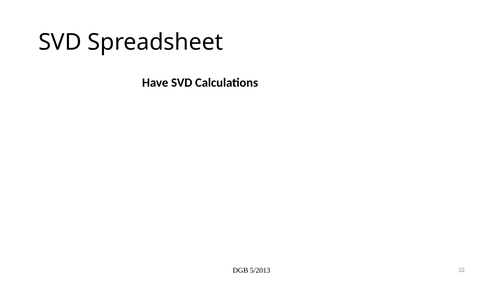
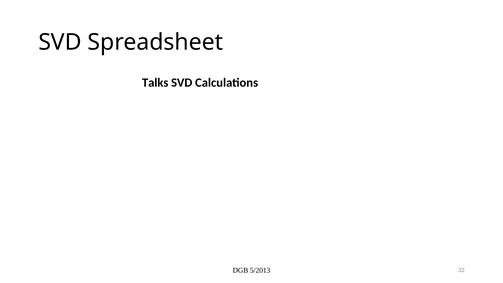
Have: Have -> Talks
